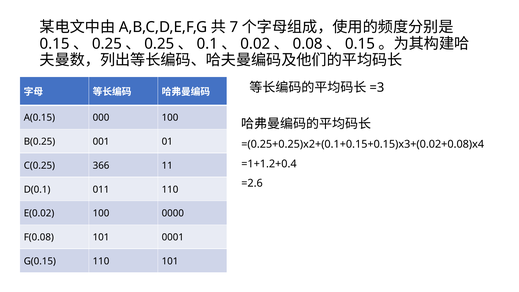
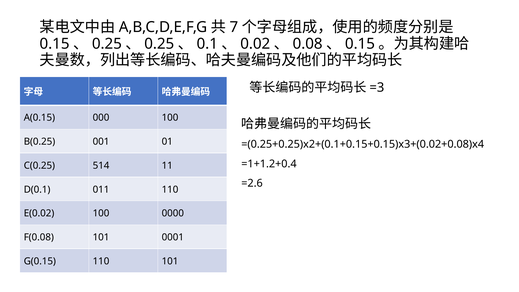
366: 366 -> 514
